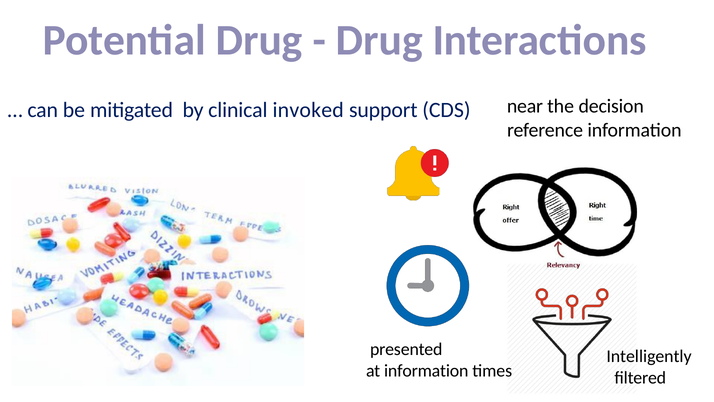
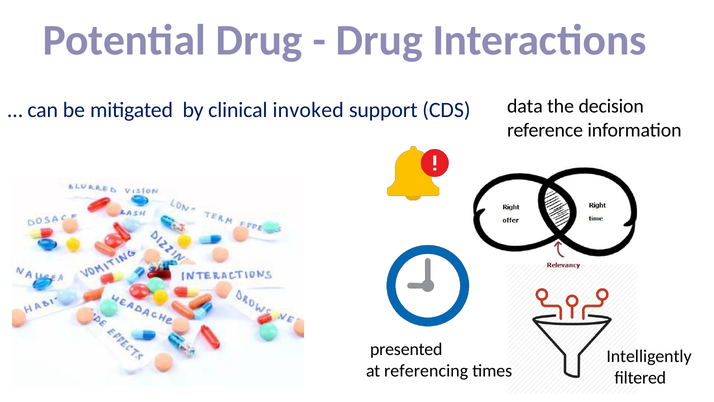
near: near -> data
at information: information -> referencing
